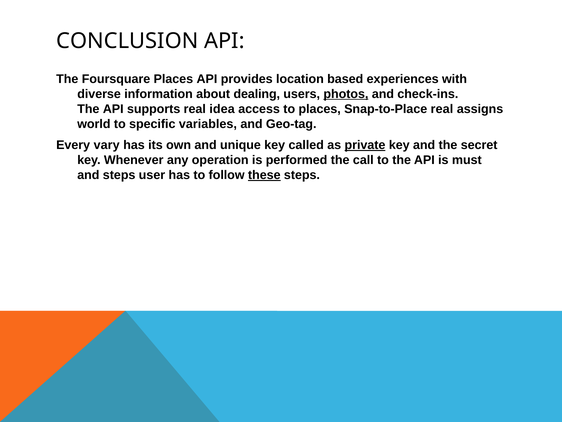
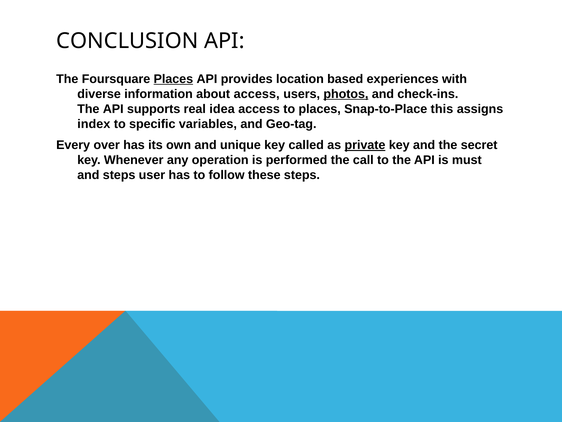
Places at (173, 79) underline: none -> present
about dealing: dealing -> access
Snap-to-Place real: real -> this
world: world -> index
vary: vary -> over
these underline: present -> none
